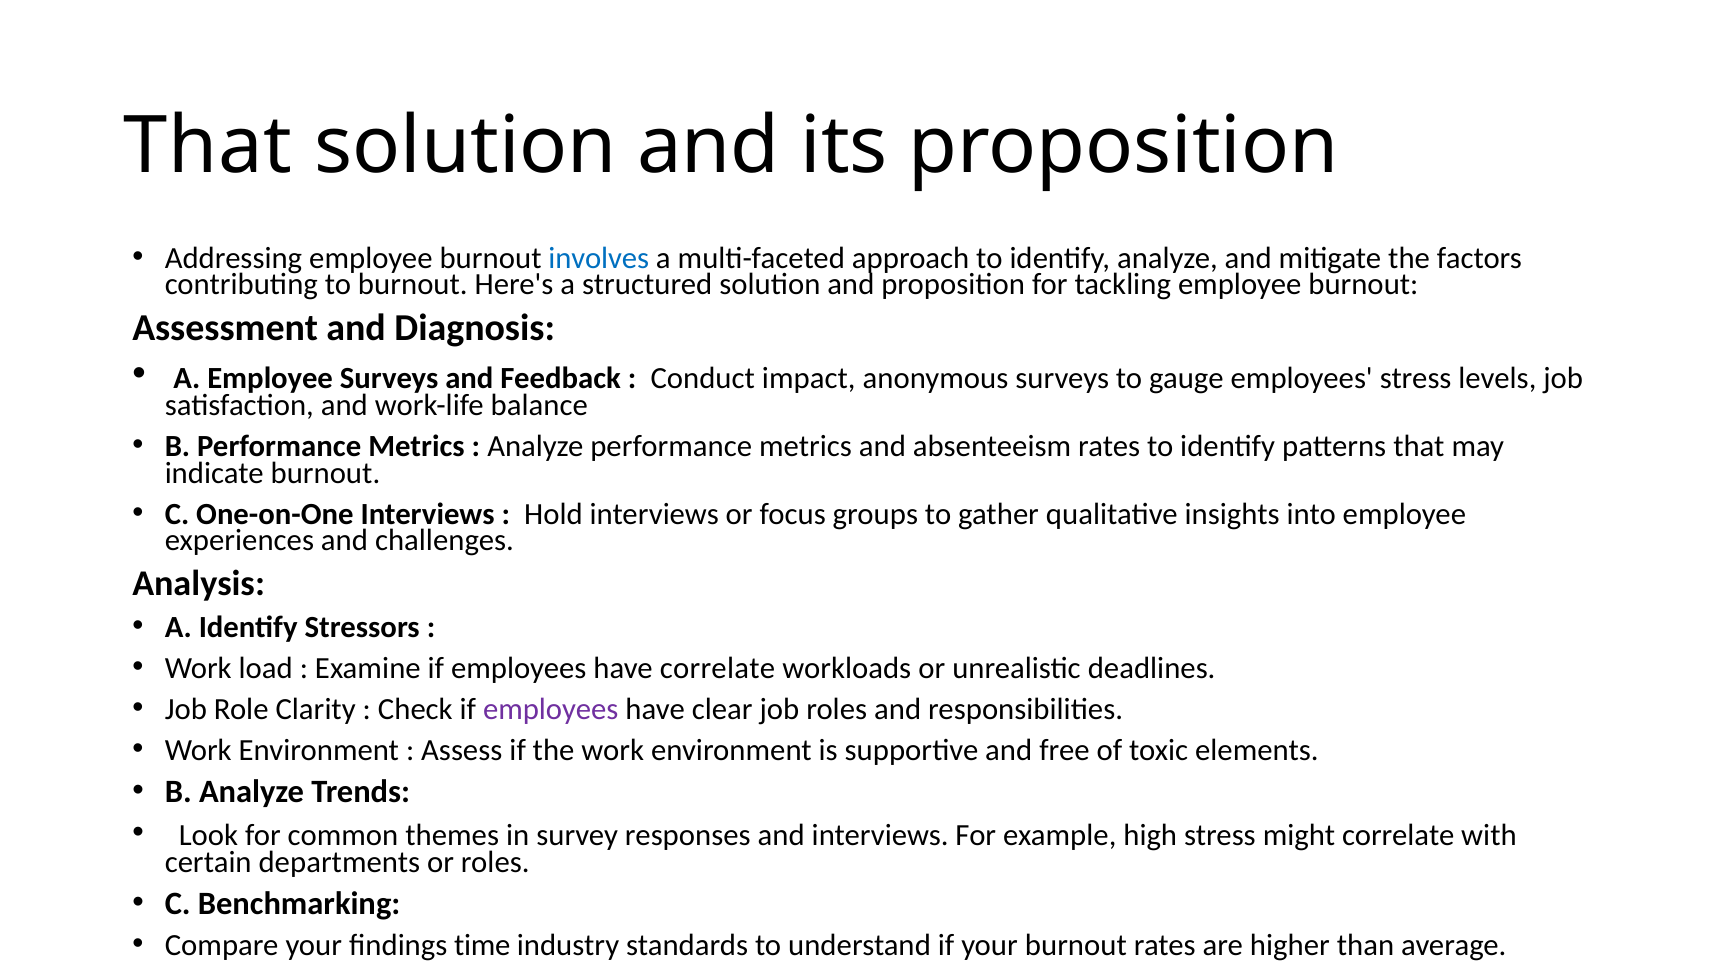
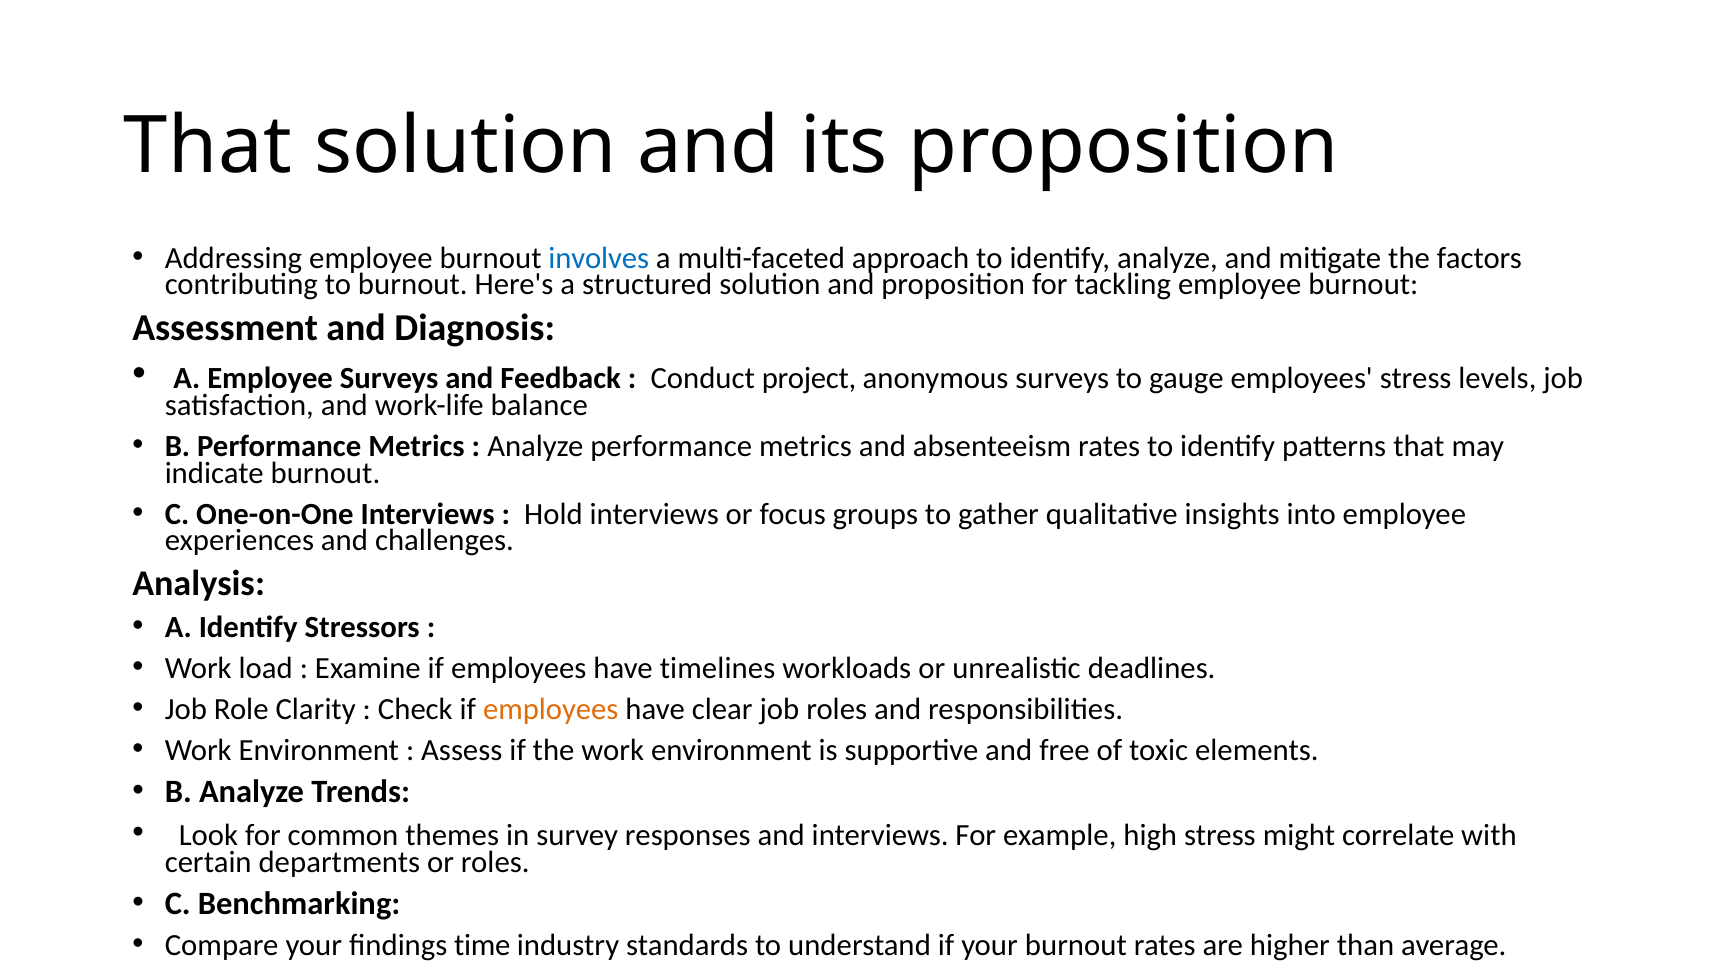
impact: impact -> project
have correlate: correlate -> timelines
employees at (551, 709) colour: purple -> orange
